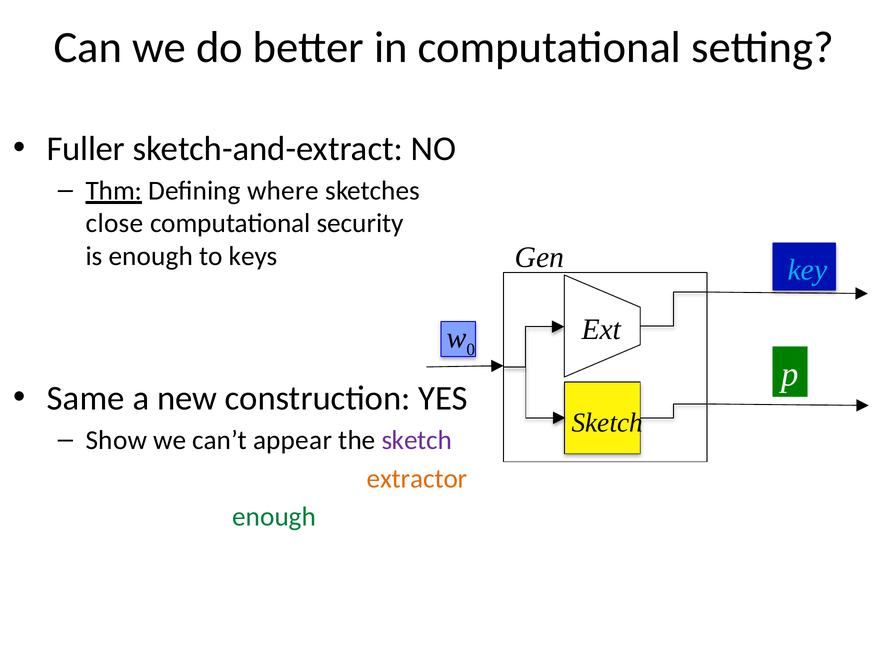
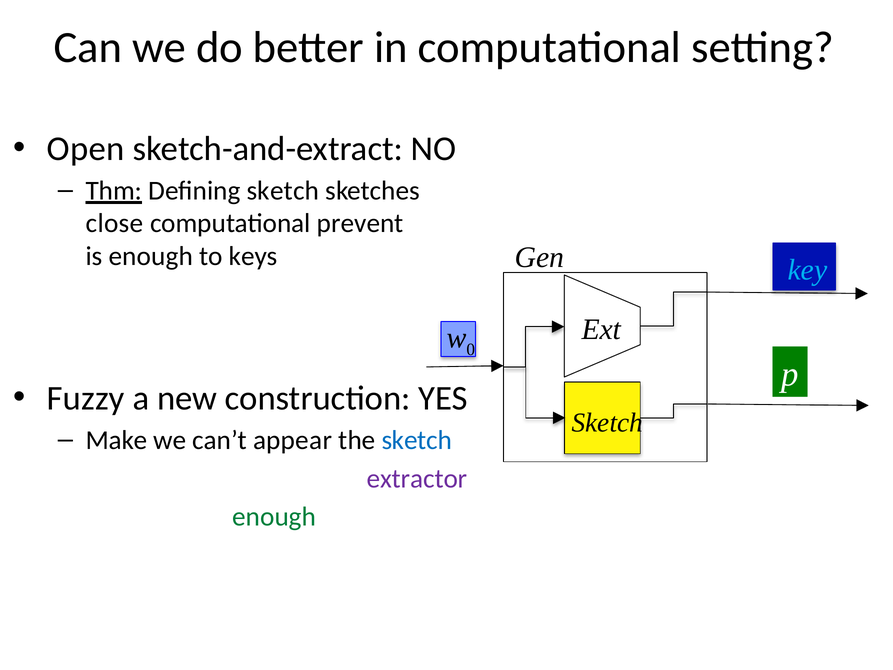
Fuller: Fuller -> Open
Defining where: where -> sketch
security: security -> prevent
Same: Same -> Fuzzy
Show at (116, 440): Show -> Make
sketch at (417, 440) colour: purple -> blue
extractor colour: orange -> purple
